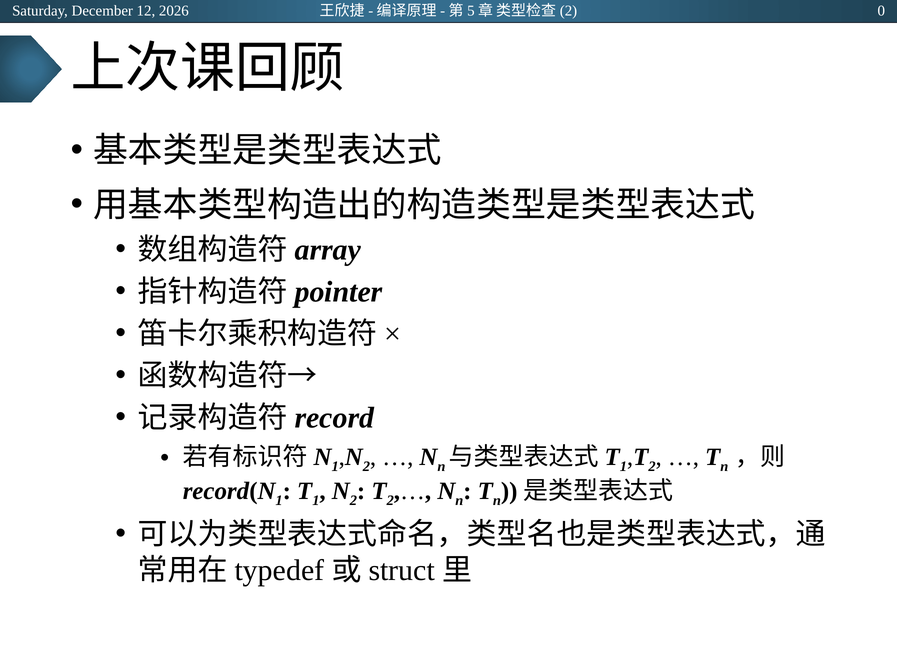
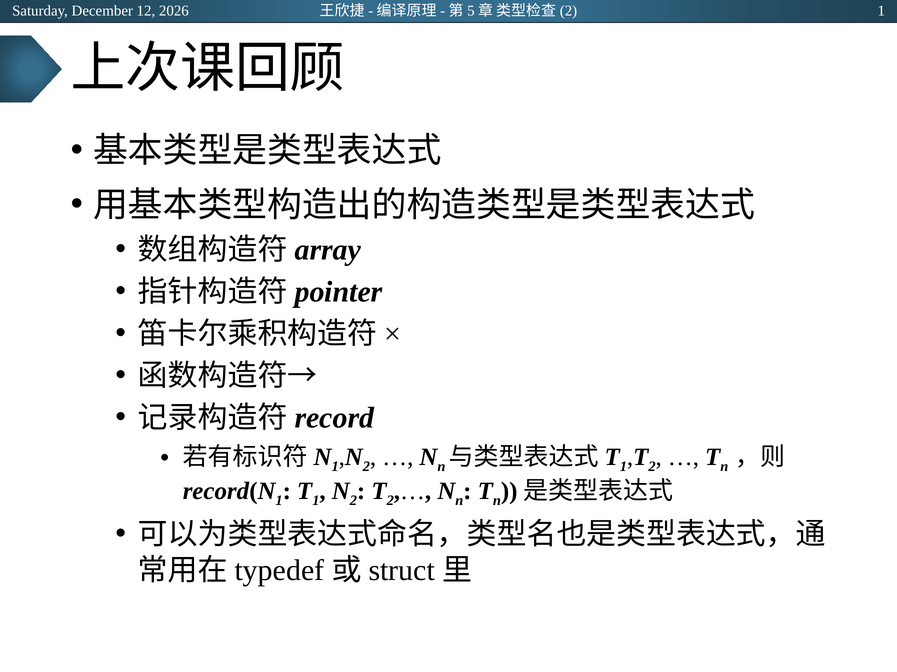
0 at (881, 11): 0 -> 1
